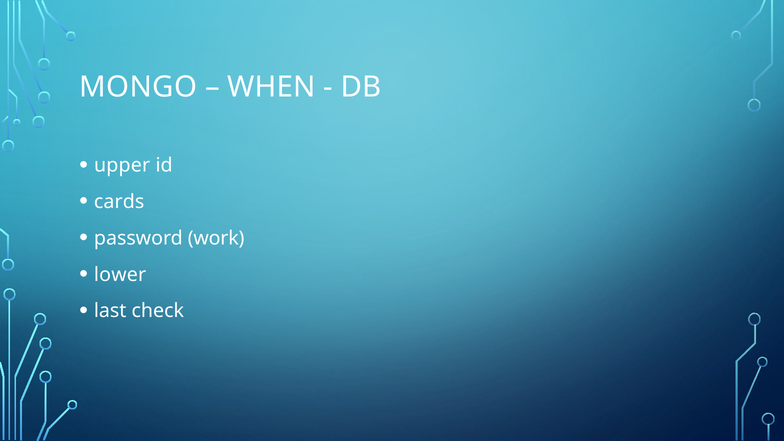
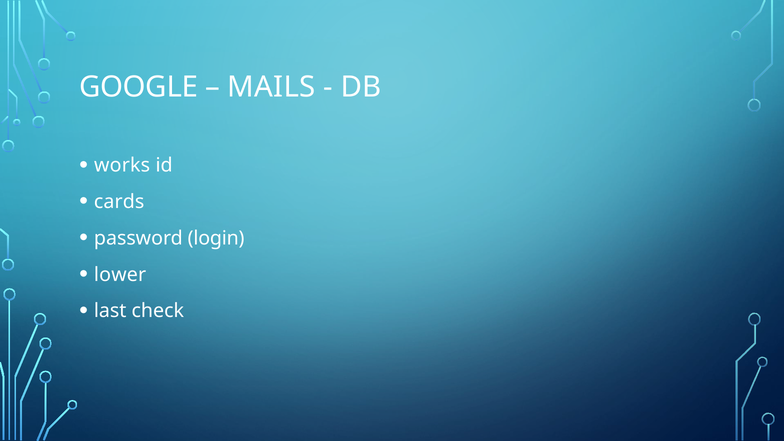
MONGO: MONGO -> GOOGLE
WHEN: WHEN -> MAILS
upper: upper -> works
work: work -> login
